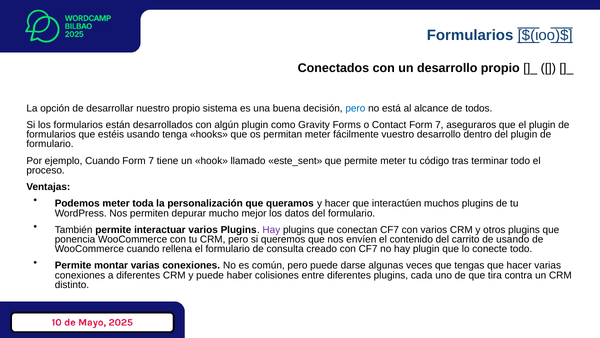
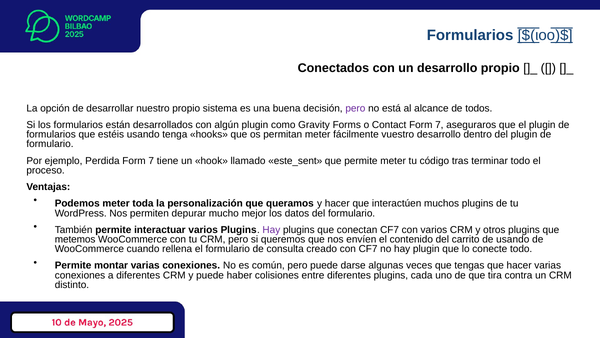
pero at (355, 108) colour: blue -> purple
ejemplo Cuando: Cuando -> Perdida
ponencia: ponencia -> metemos
